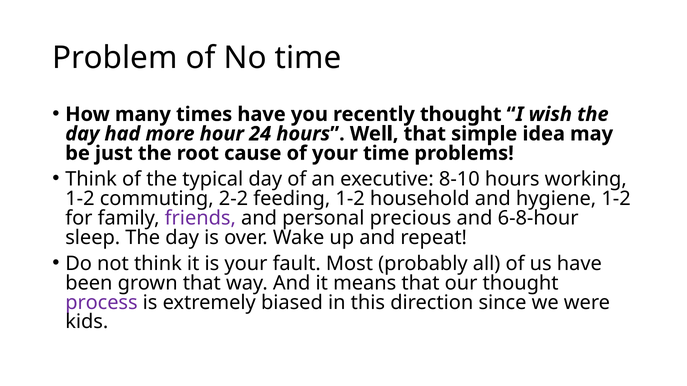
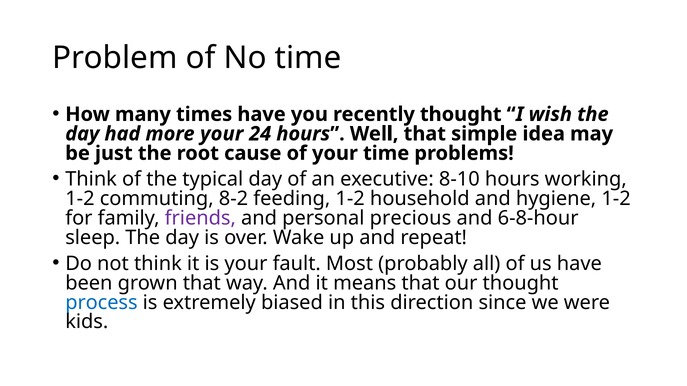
more hour: hour -> your
2-2: 2-2 -> 8-2
process colour: purple -> blue
